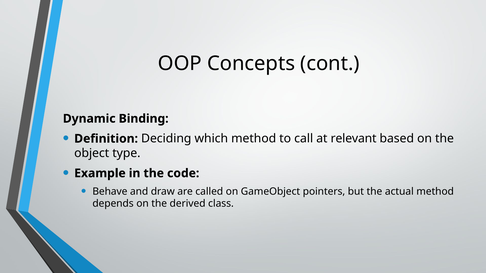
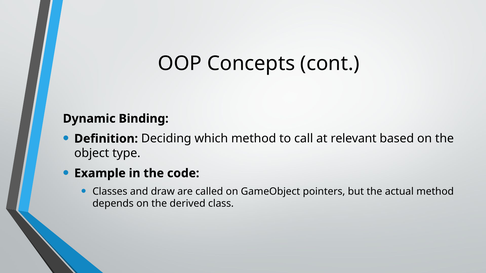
Behave: Behave -> Classes
